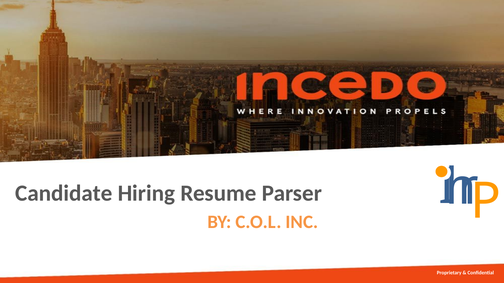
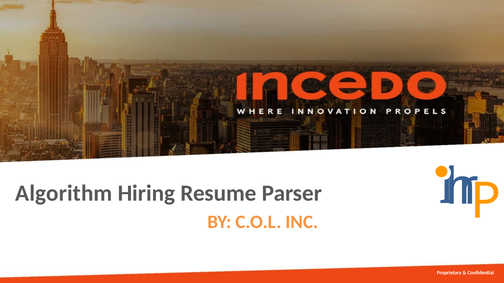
Candidate: Candidate -> Algorithm
